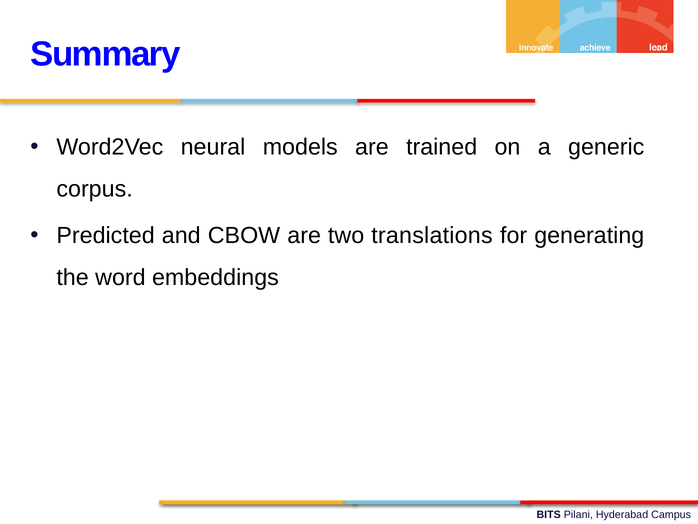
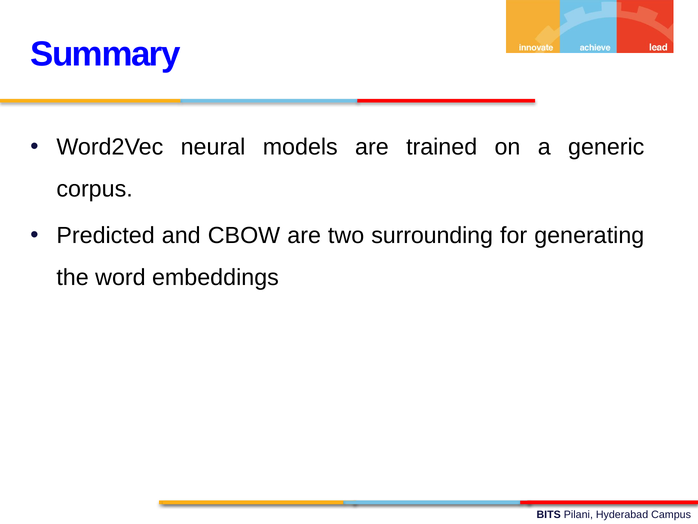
translations: translations -> surrounding
